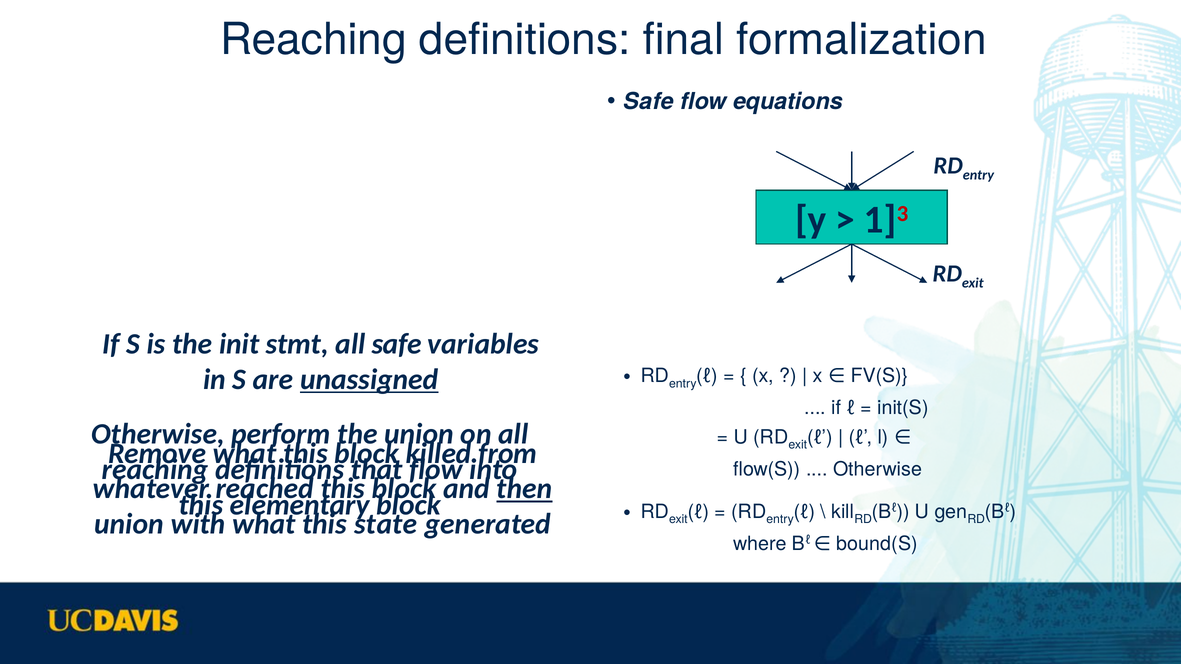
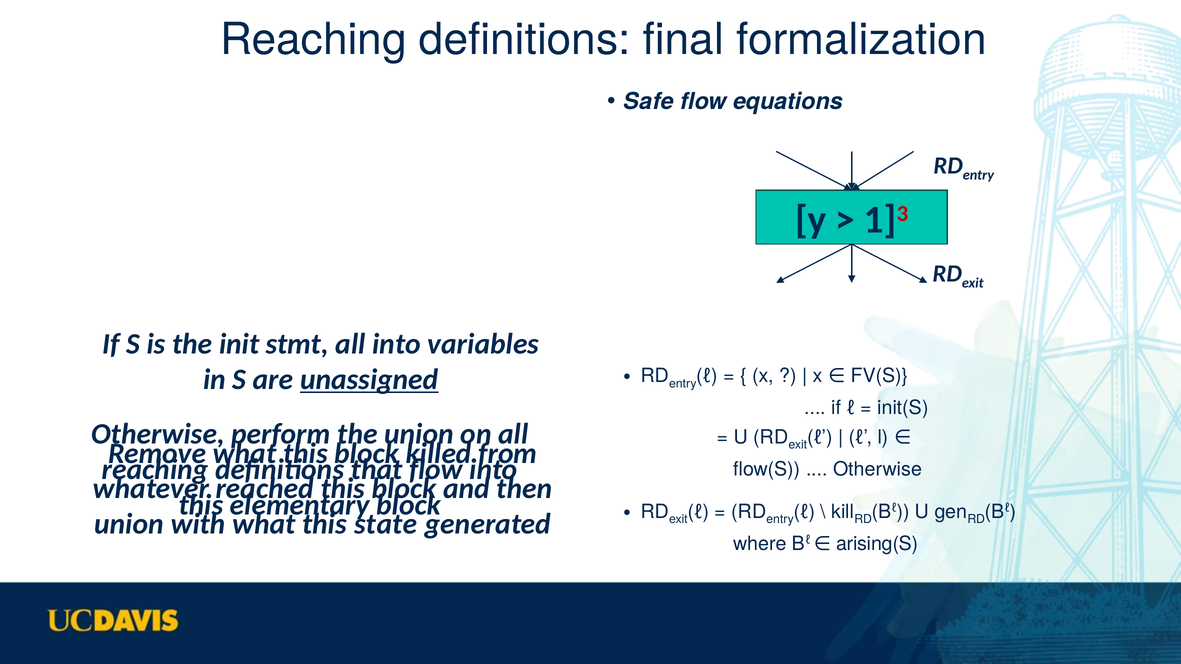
all safe: safe -> into
then underline: present -> none
bound(S: bound(S -> arising(S
